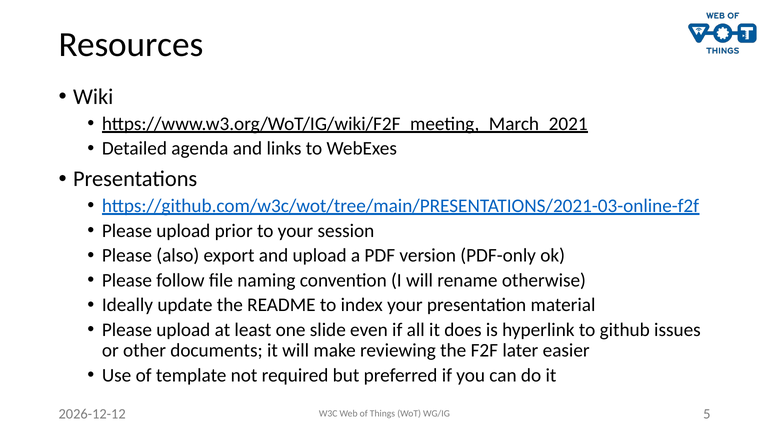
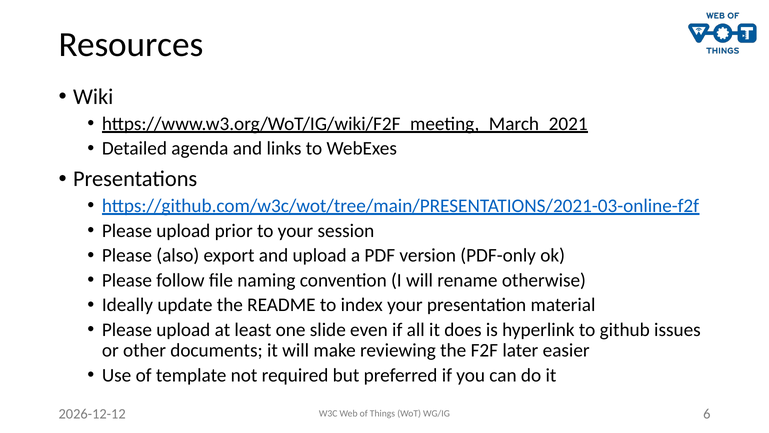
5: 5 -> 6
